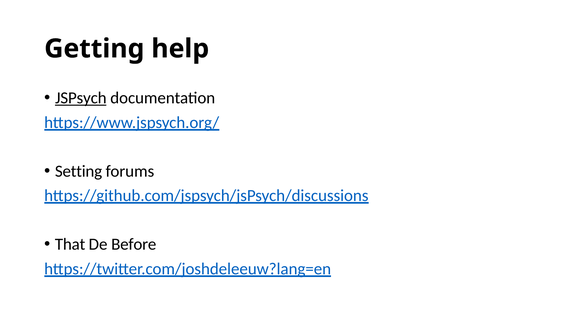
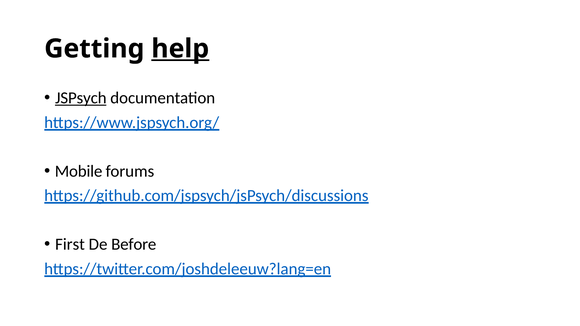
help underline: none -> present
Setting: Setting -> Mobile
That: That -> First
